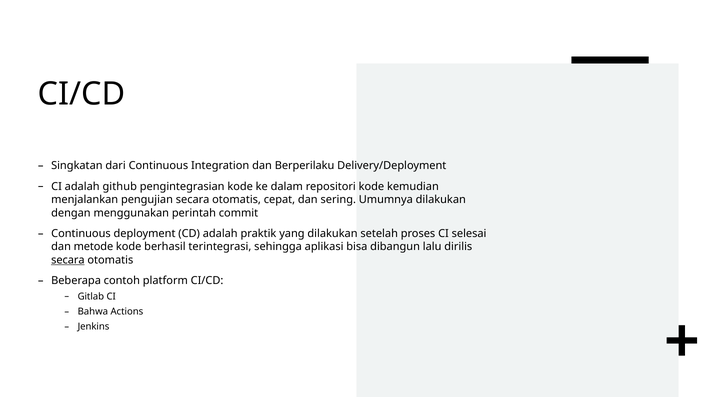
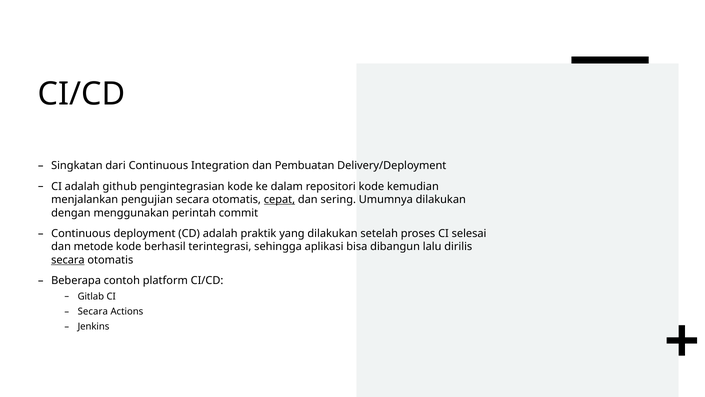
Berperilaku: Berperilaku -> Pembuatan
cepat underline: none -> present
Bahwa at (93, 311): Bahwa -> Secara
